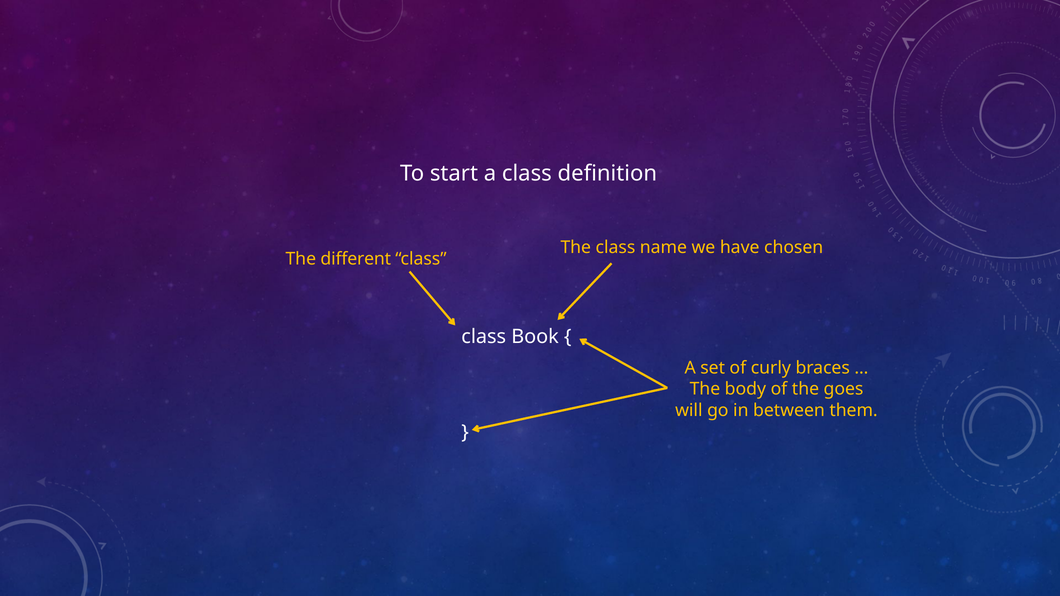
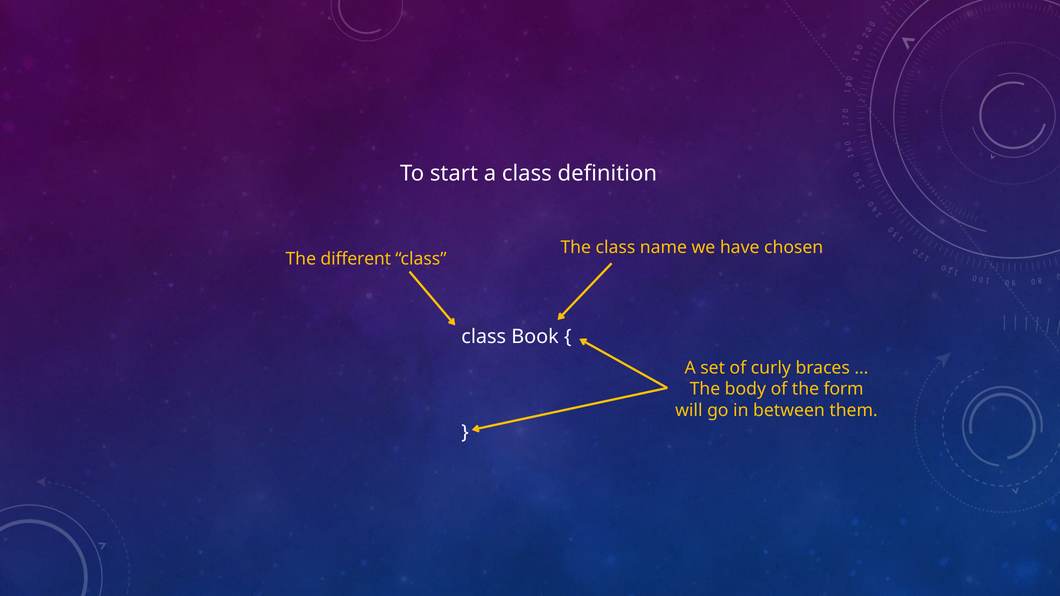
goes: goes -> form
